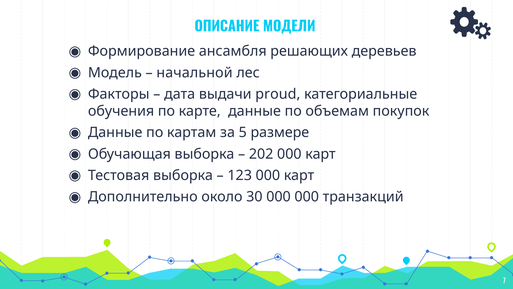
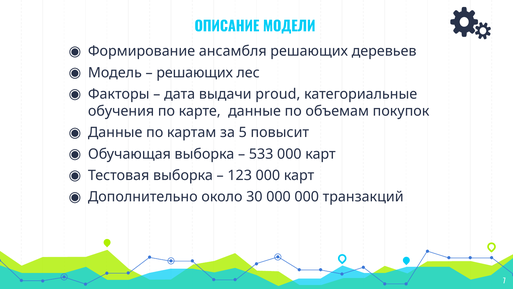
начальной at (195, 73): начальной -> решающих
размере: размере -> повысит
202: 202 -> 533
